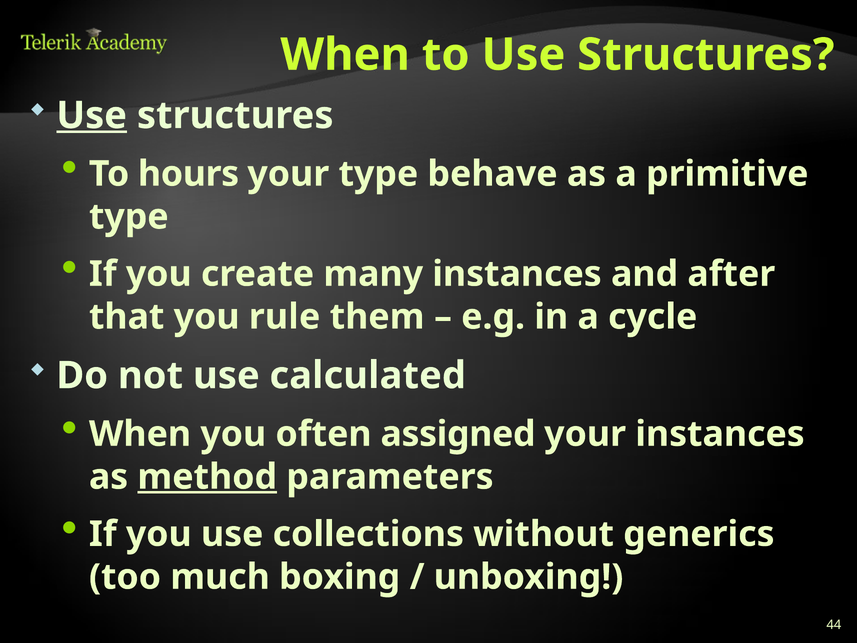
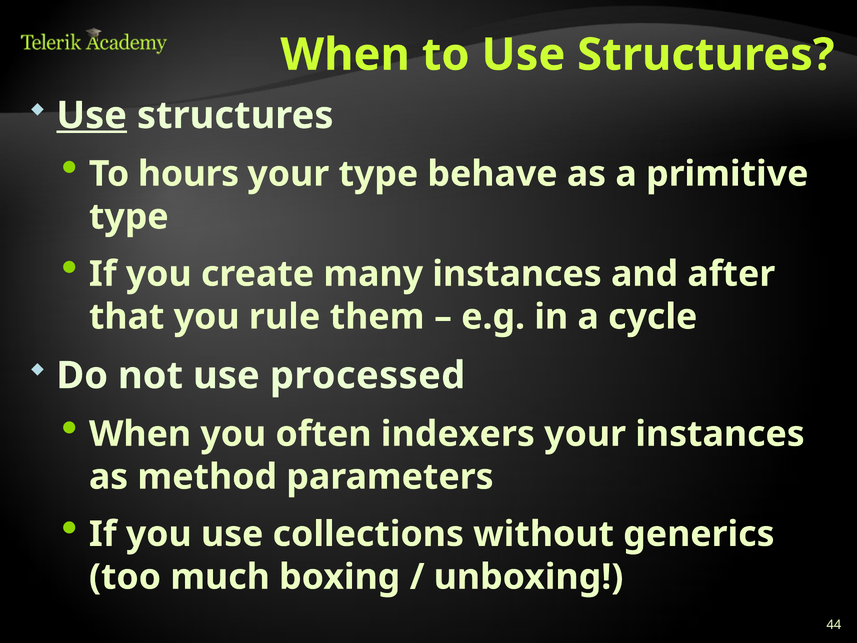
calculated: calculated -> processed
assigned: assigned -> indexers
method underline: present -> none
